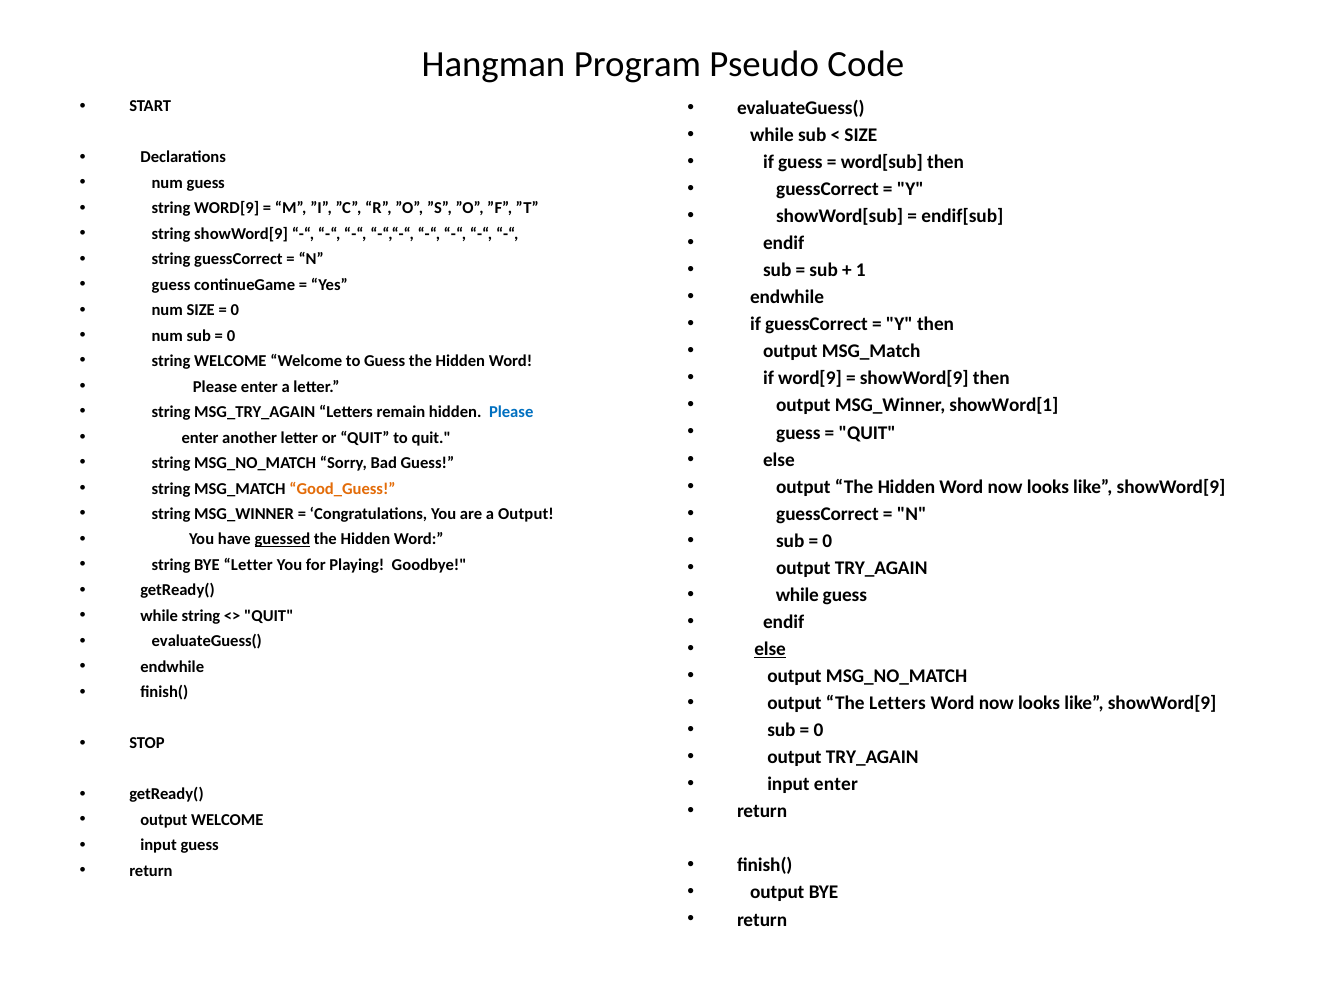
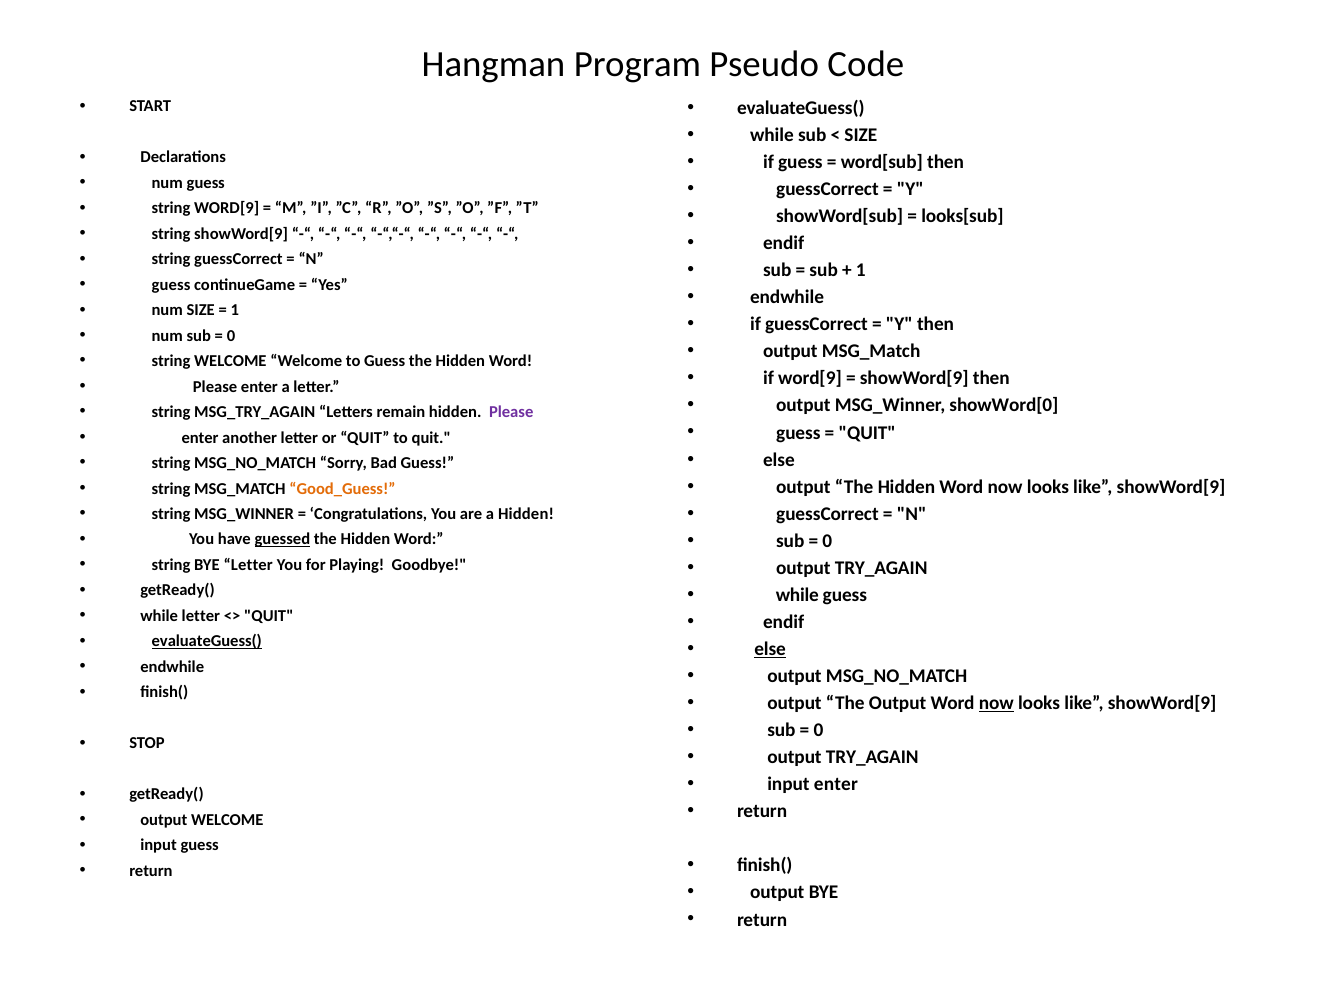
endif[sub: endif[sub -> looks[sub
0 at (235, 310): 0 -> 1
showWord[1: showWord[1 -> showWord[0
Please at (511, 412) colour: blue -> purple
a Output: Output -> Hidden
while string: string -> letter
evaluateGuess( at (207, 641) underline: none -> present
The Letters: Letters -> Output
now at (996, 703) underline: none -> present
